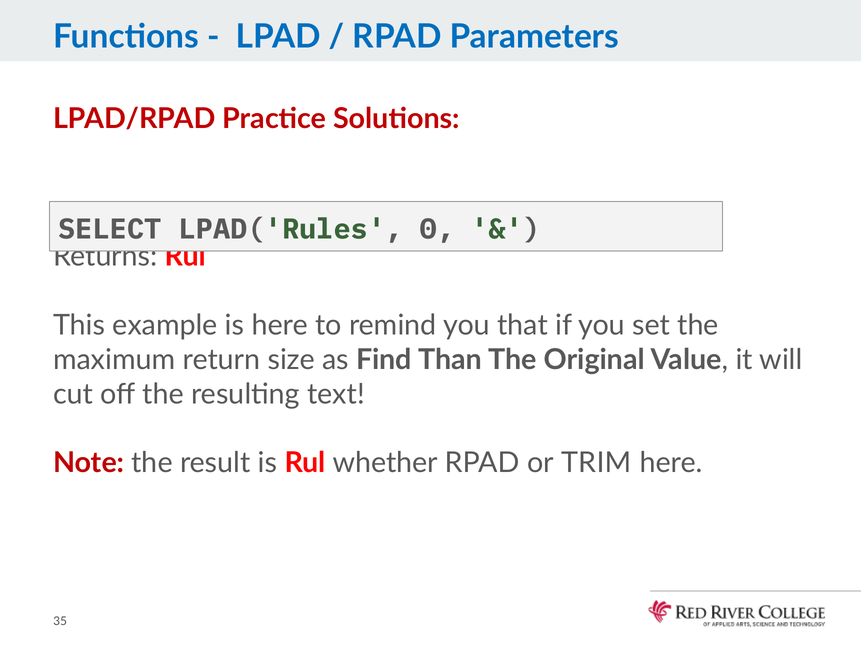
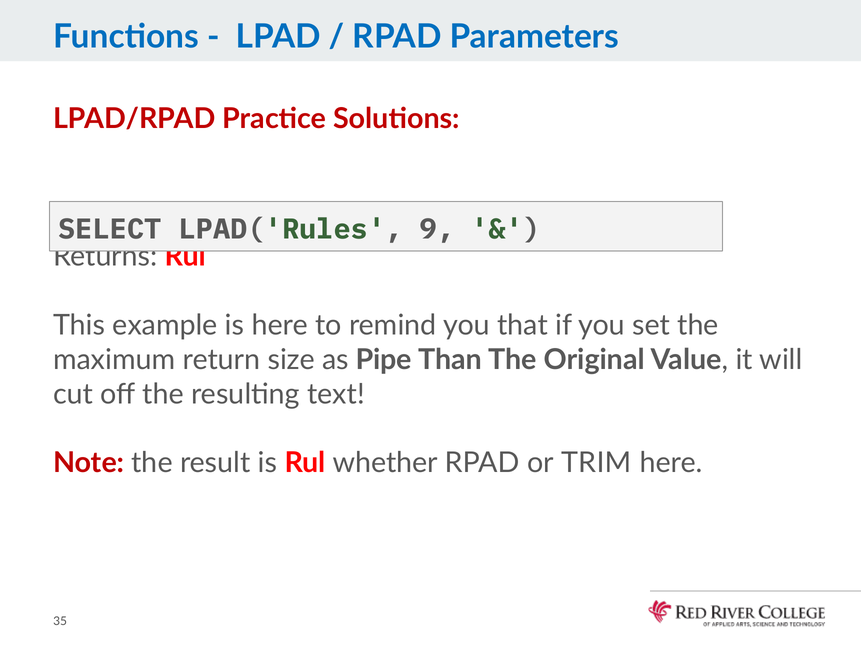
0: 0 -> 9
Find: Find -> Pipe
